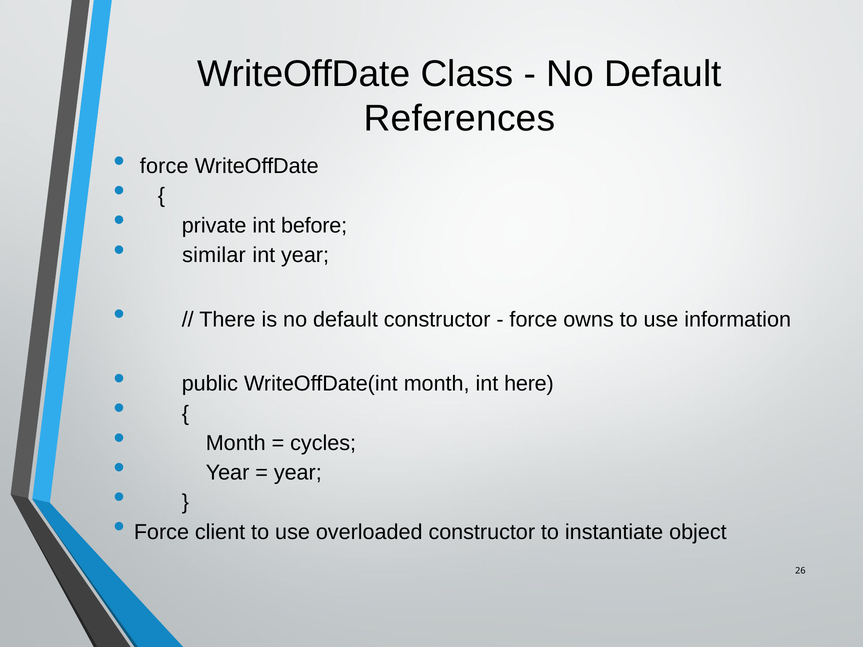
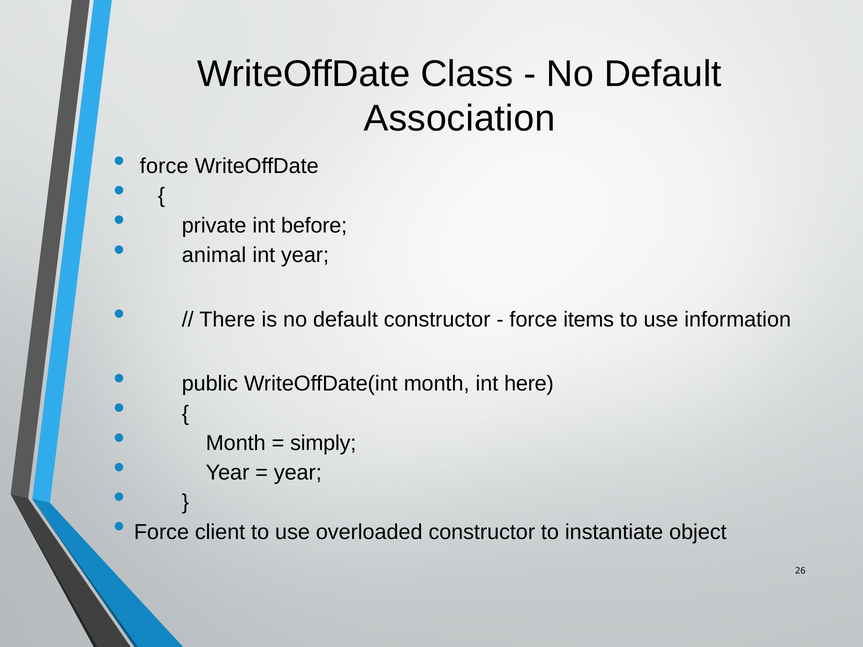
References: References -> Association
similar: similar -> animal
owns: owns -> items
cycles: cycles -> simply
